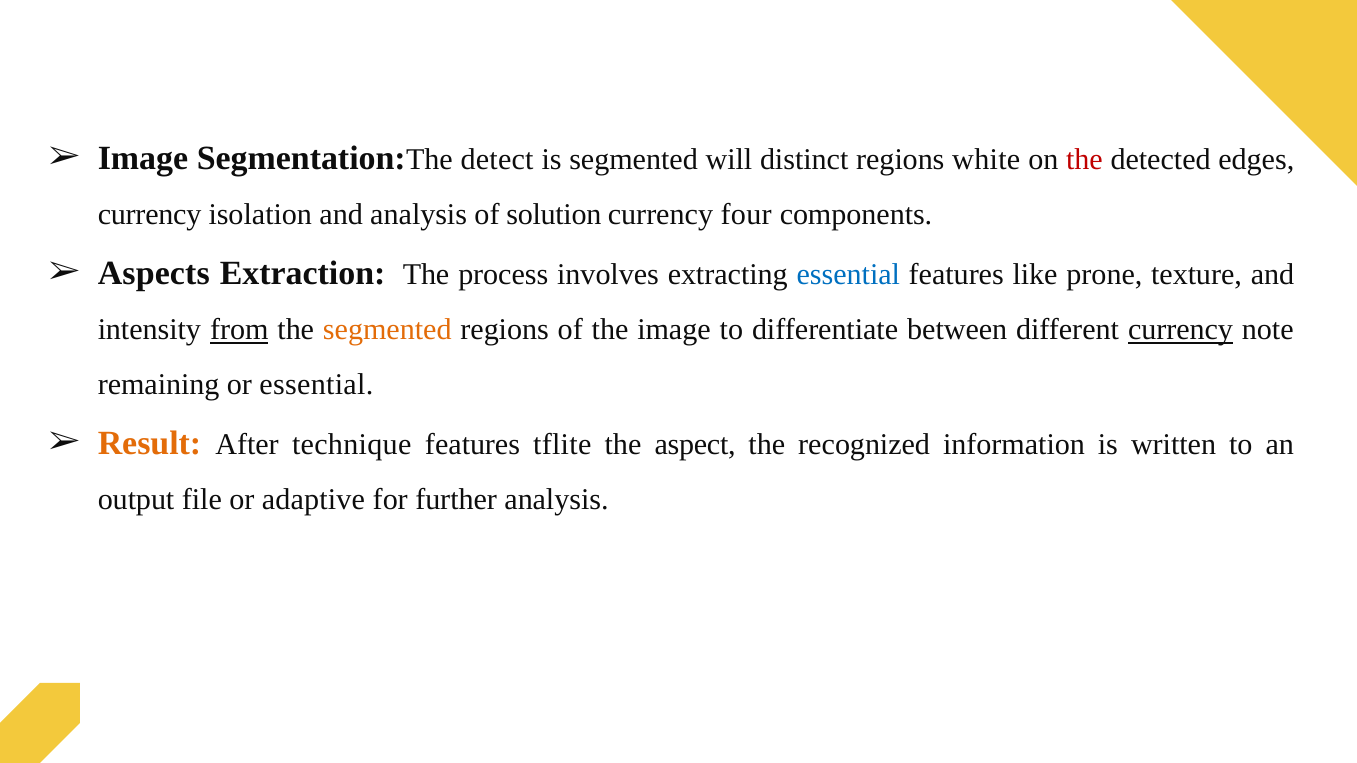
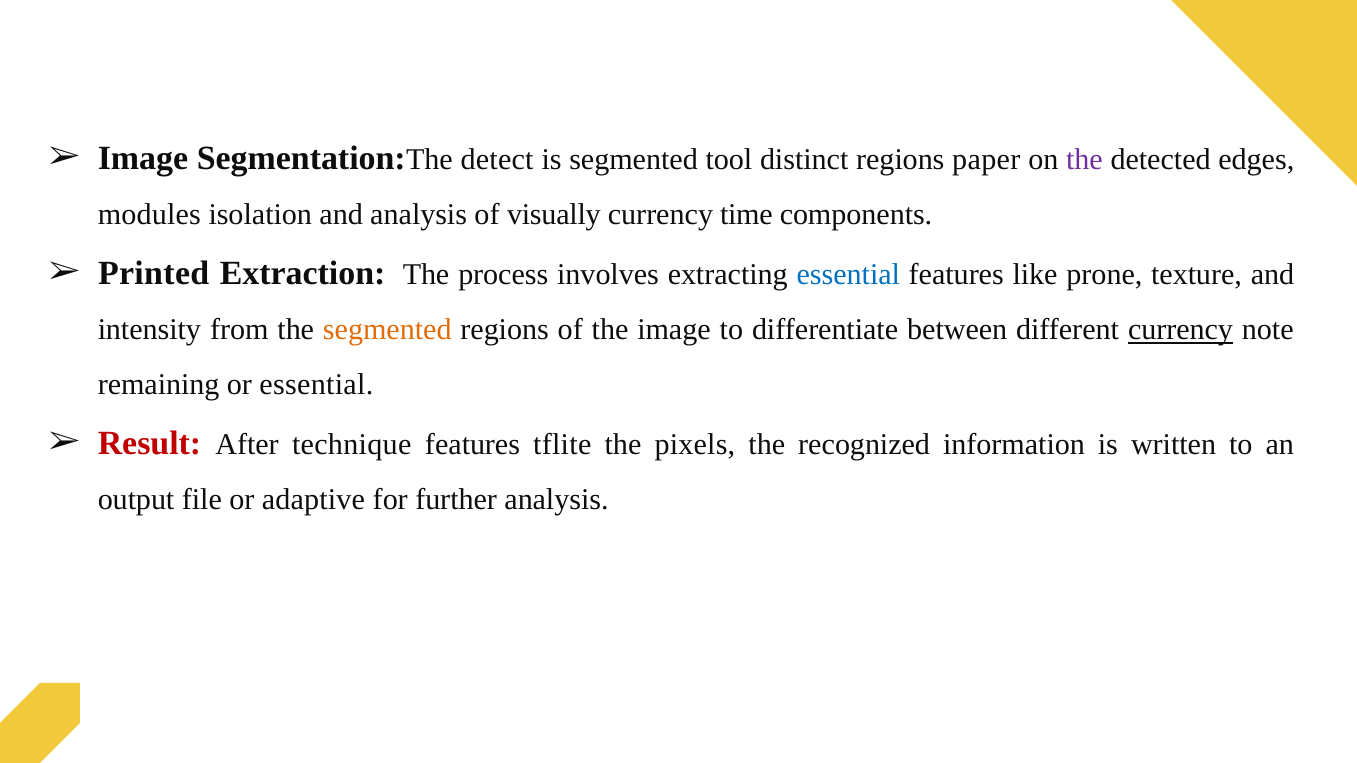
will: will -> tool
white: white -> paper
the at (1084, 160) colour: red -> purple
currency at (150, 215): currency -> modules
solution: solution -> visually
four: four -> time
Aspects: Aspects -> Printed
from underline: present -> none
Result colour: orange -> red
aspect: aspect -> pixels
